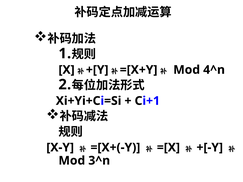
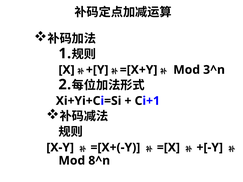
4^n: 4^n -> 3^n
3^n: 3^n -> 8^n
